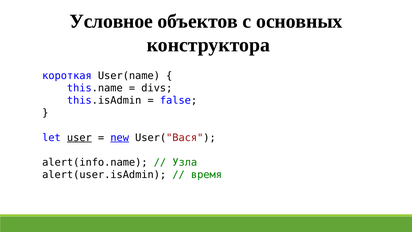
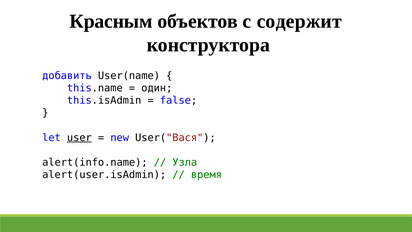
Условное: Условное -> Красным
основных: основных -> содержит
короткая: короткая -> добавить
divs: divs -> один
new underline: present -> none
